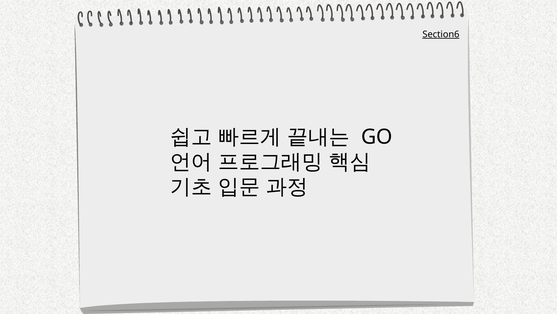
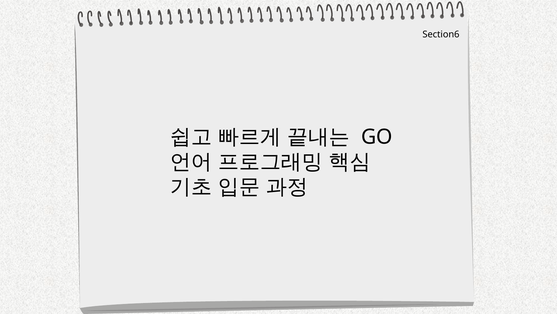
Section6 underline: present -> none
